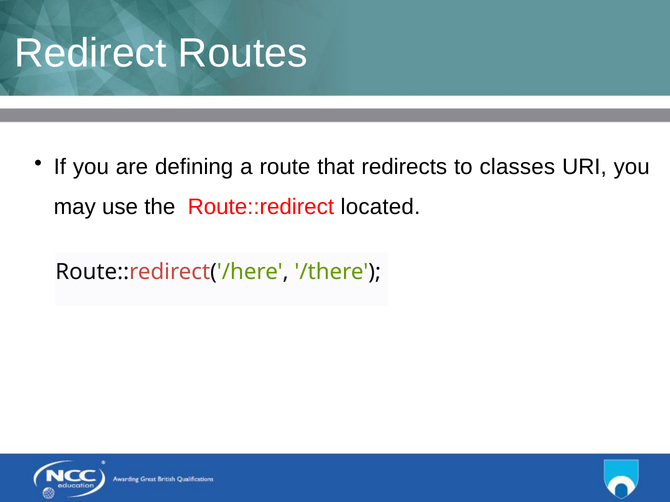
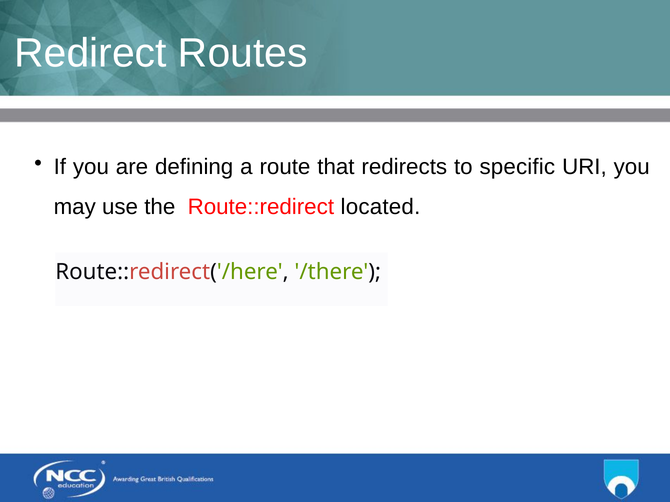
classes: classes -> specific
